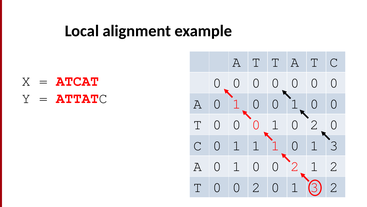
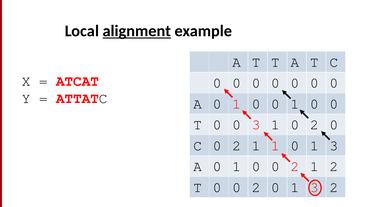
alignment underline: none -> present
T 0 0 0: 0 -> 3
C 0 1: 1 -> 2
